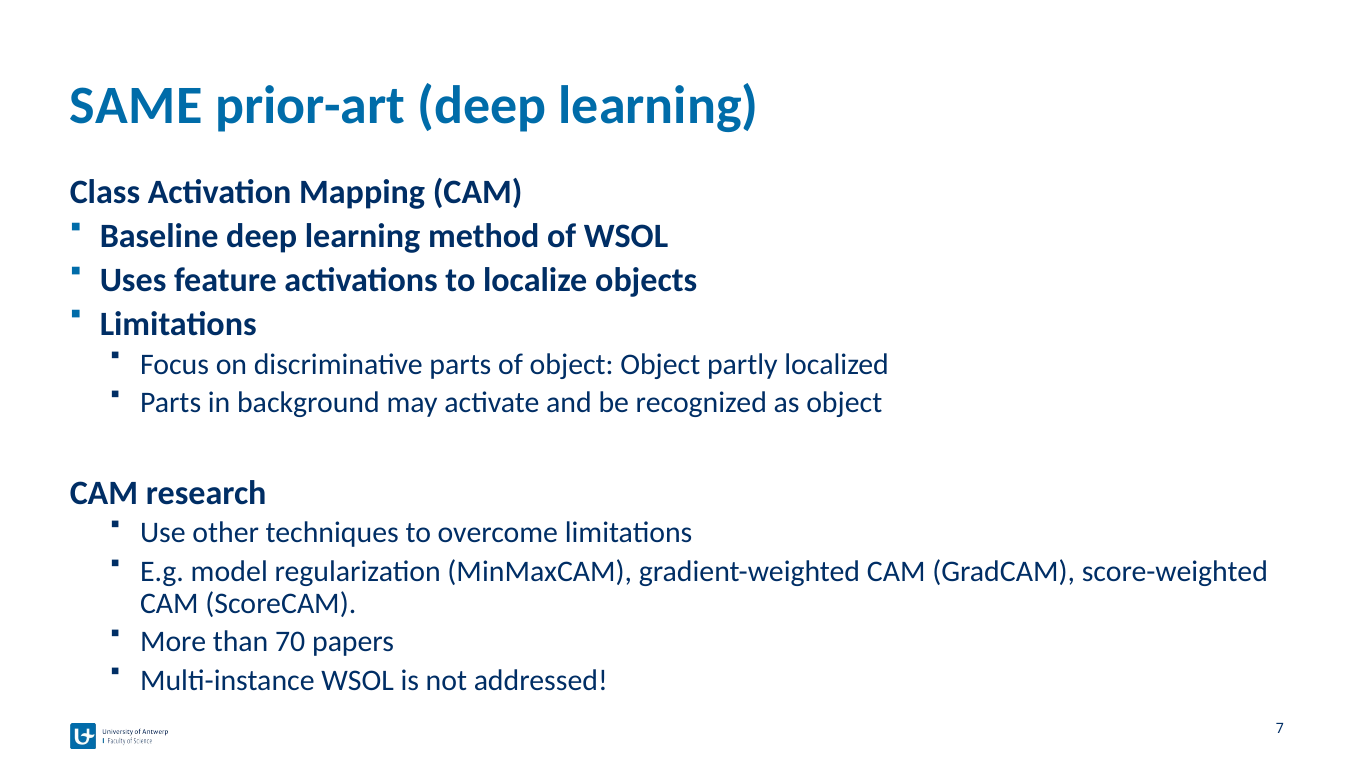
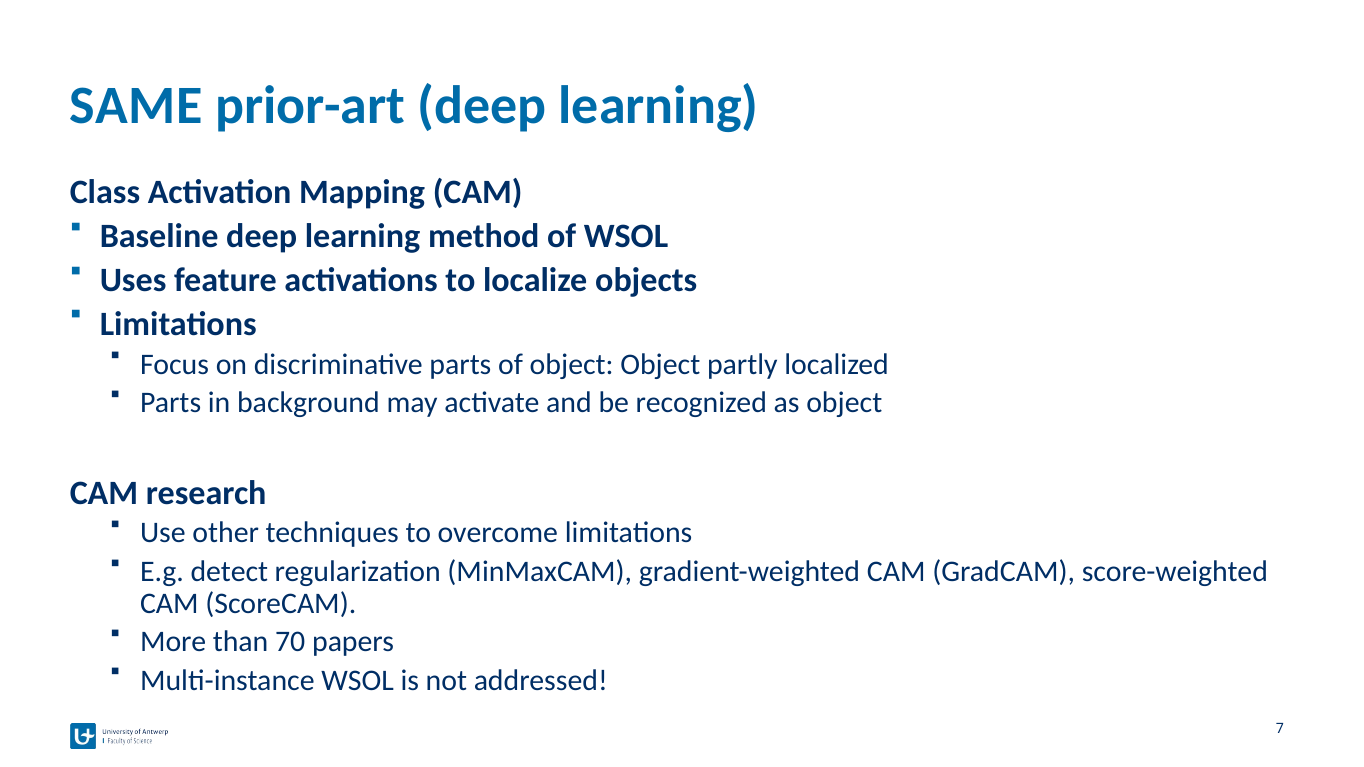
model: model -> detect
